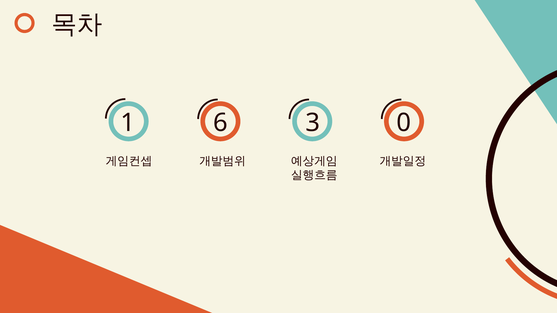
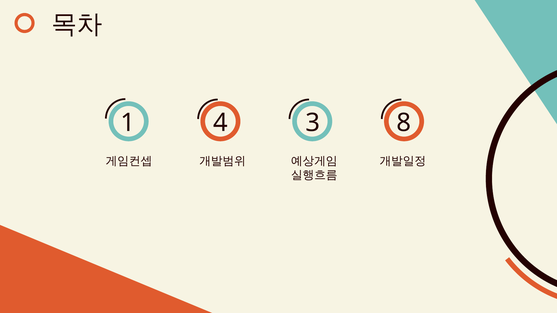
6: 6 -> 4
0: 0 -> 8
